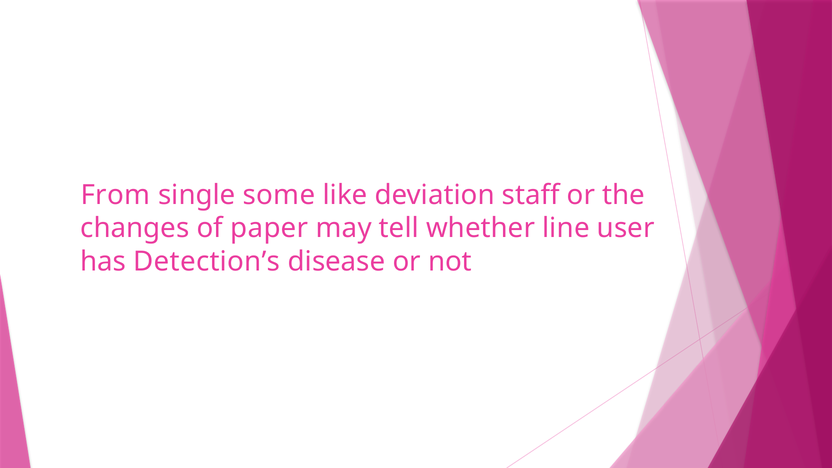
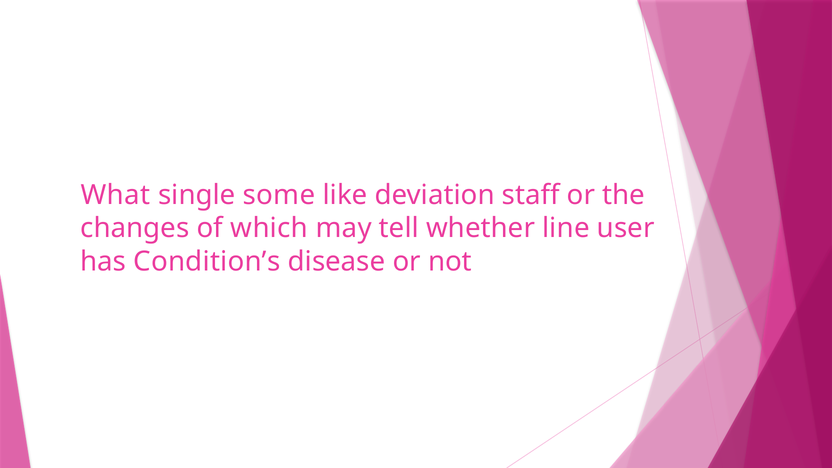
From: From -> What
paper: paper -> which
Detection’s: Detection’s -> Condition’s
